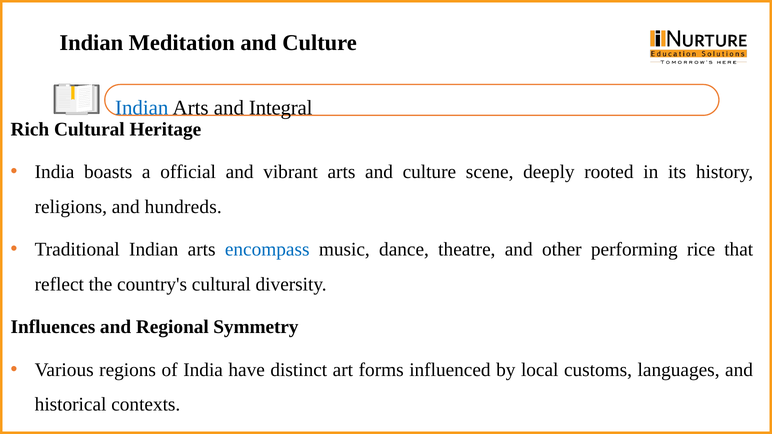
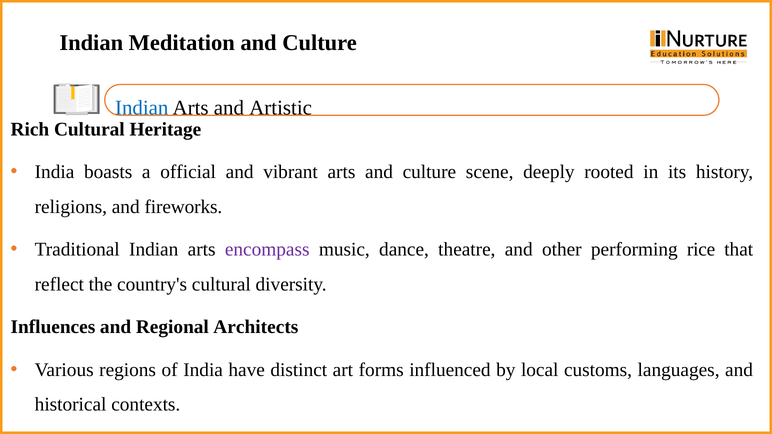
Integral: Integral -> Artistic
hundreds: hundreds -> fireworks
encompass colour: blue -> purple
Symmetry: Symmetry -> Architects
